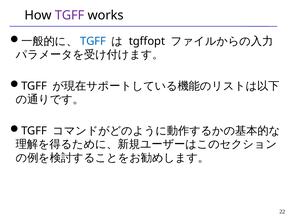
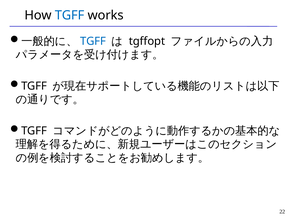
TGFF at (70, 15) colour: purple -> blue
